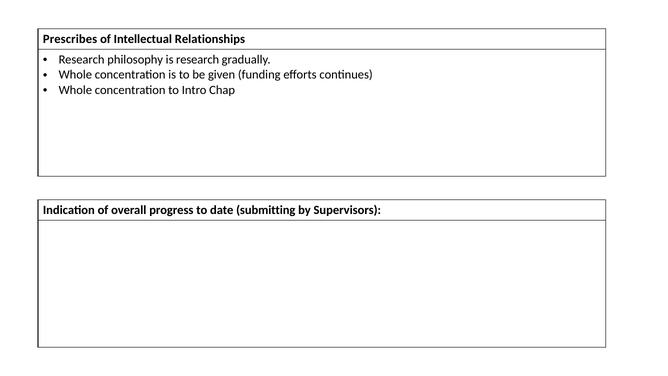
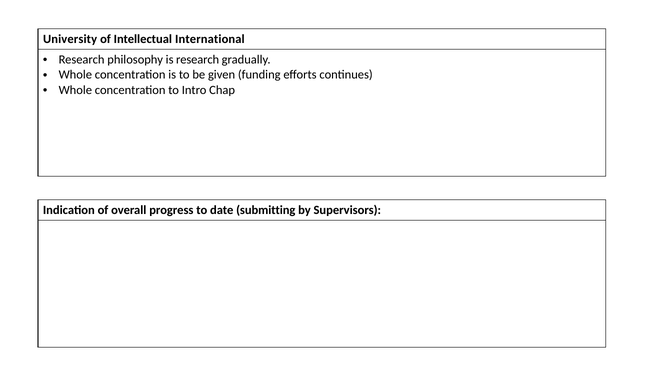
Prescribes: Prescribes -> University
Relationships: Relationships -> International
